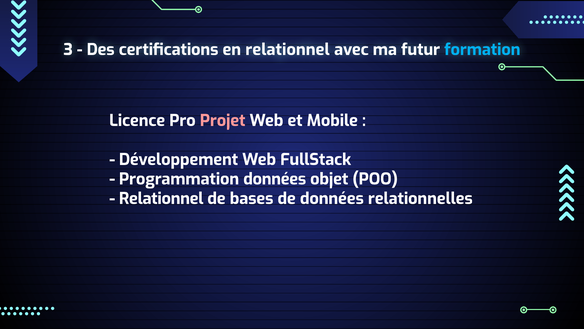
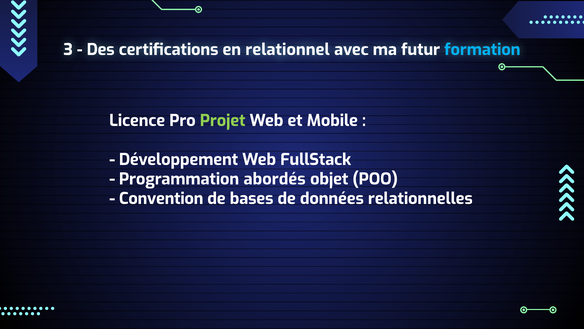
Projet colour: pink -> light green
Programmation données: données -> abordés
Relationnel at (161, 198): Relationnel -> Convention
